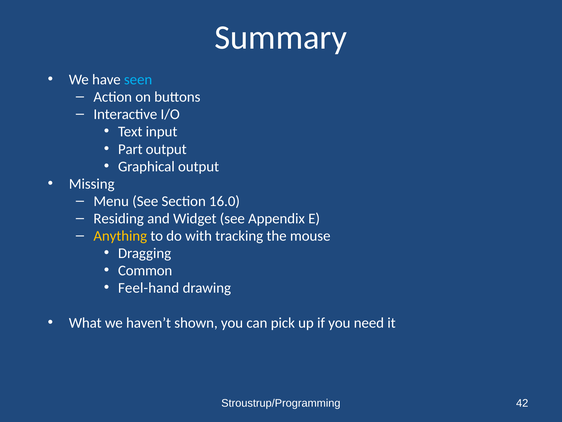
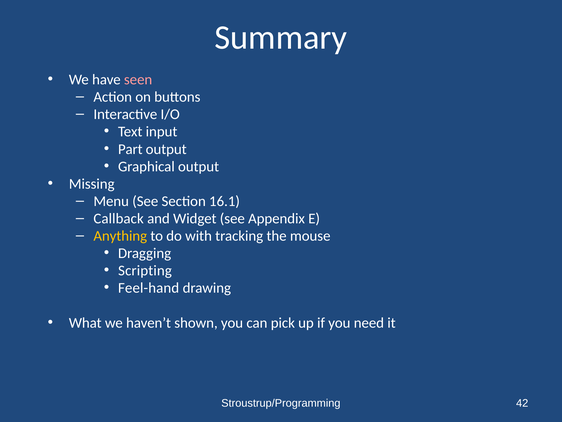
seen colour: light blue -> pink
16.0: 16.0 -> 16.1
Residing: Residing -> Callback
Common: Common -> Scripting
